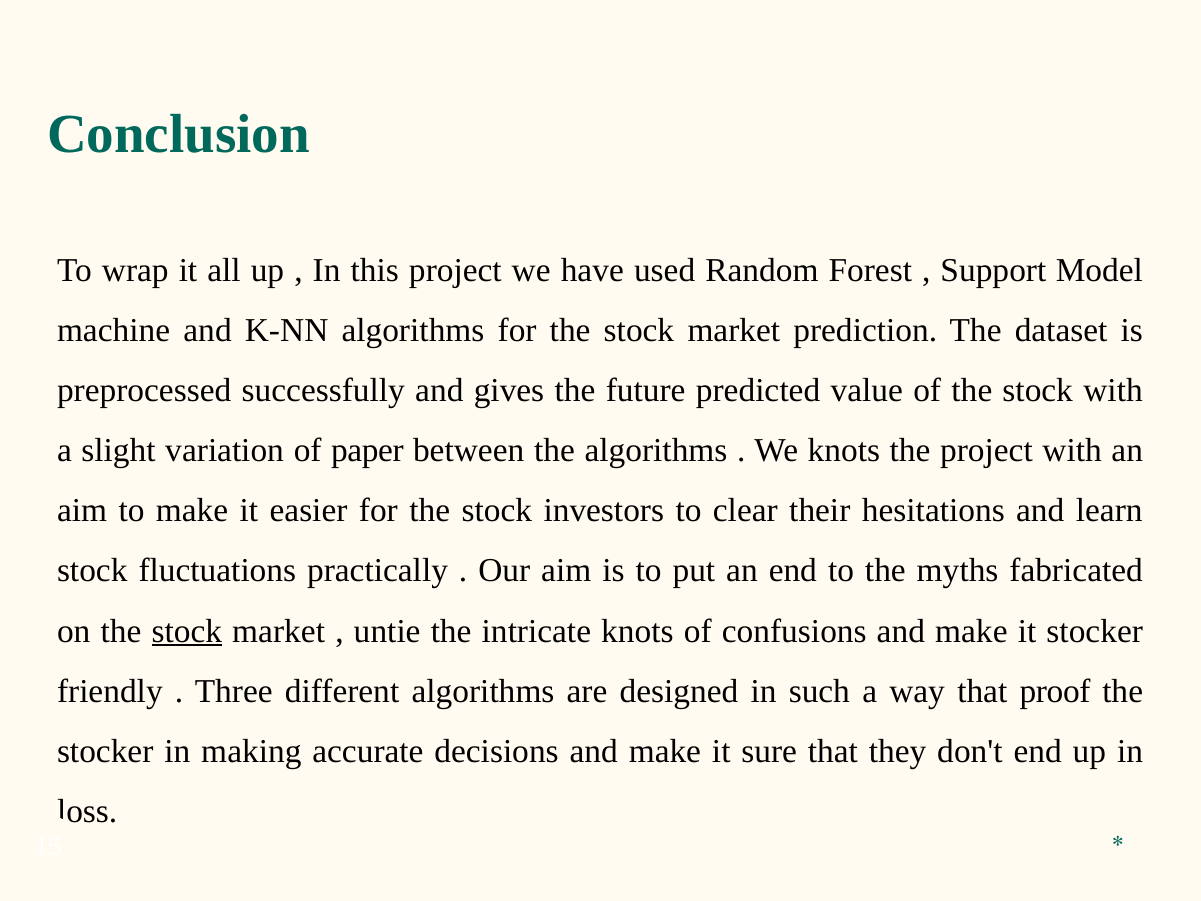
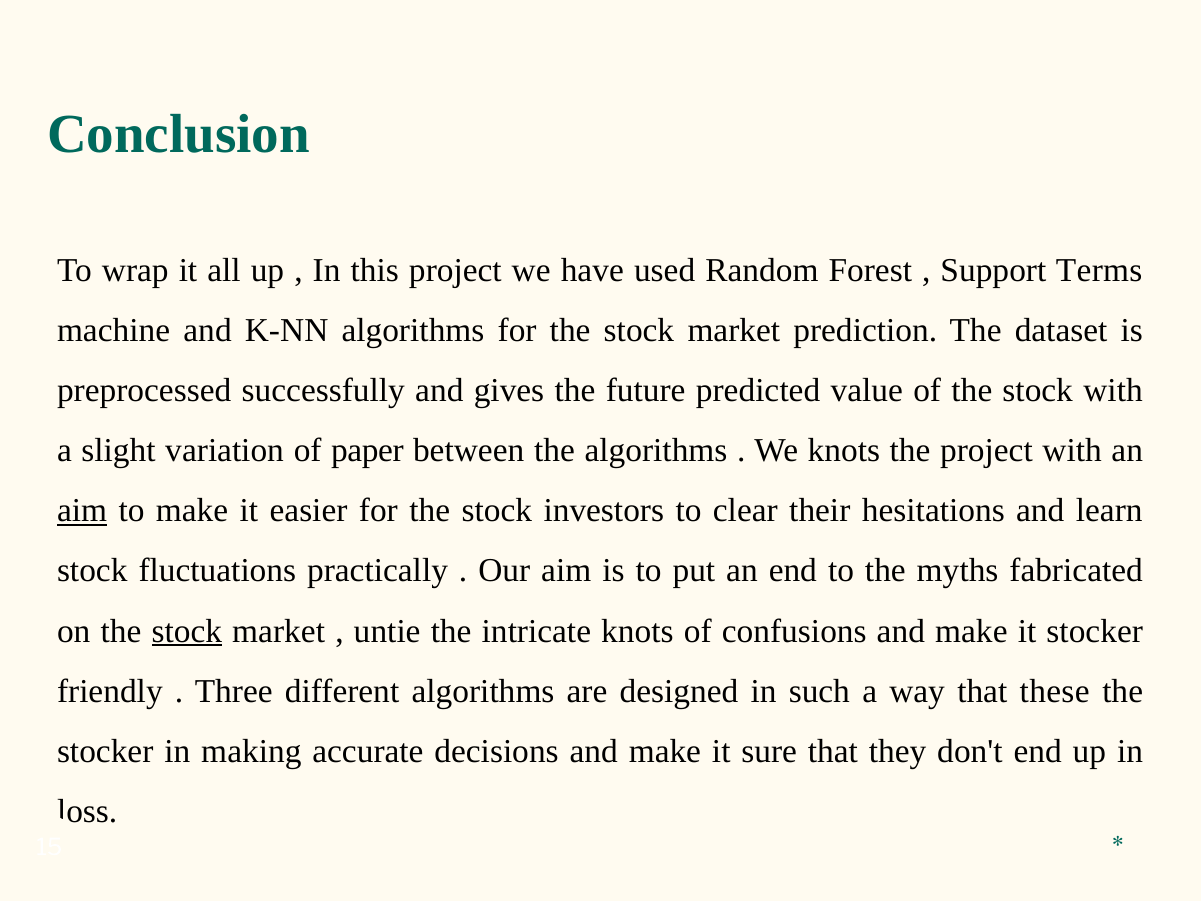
Model: Model -> Terms
aim at (82, 511) underline: none -> present
proof: proof -> these
